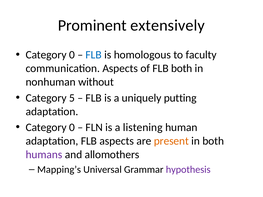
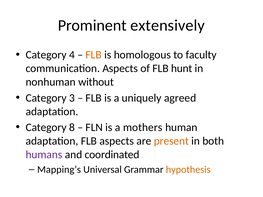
0 at (72, 55): 0 -> 4
FLB at (94, 55) colour: blue -> orange
FLB both: both -> hunt
5: 5 -> 3
putting: putting -> agreed
0 at (72, 128): 0 -> 8
listening: listening -> mothers
allomothers: allomothers -> coordinated
hypothesis colour: purple -> orange
